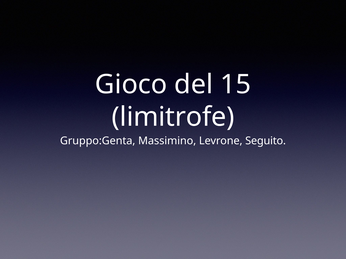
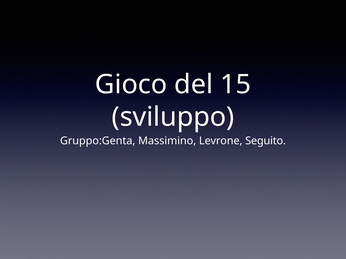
limitrofe: limitrofe -> sviluppo
